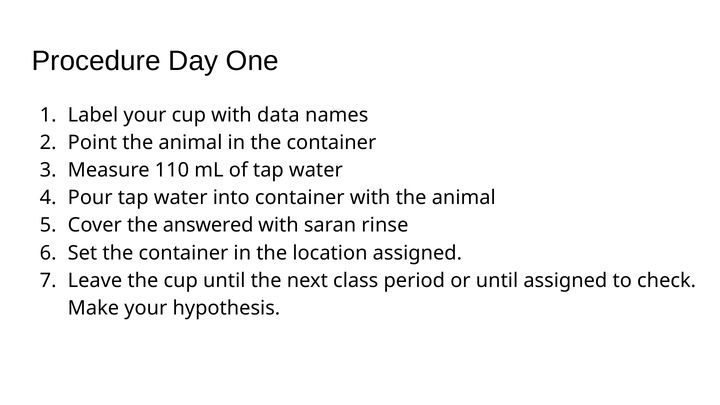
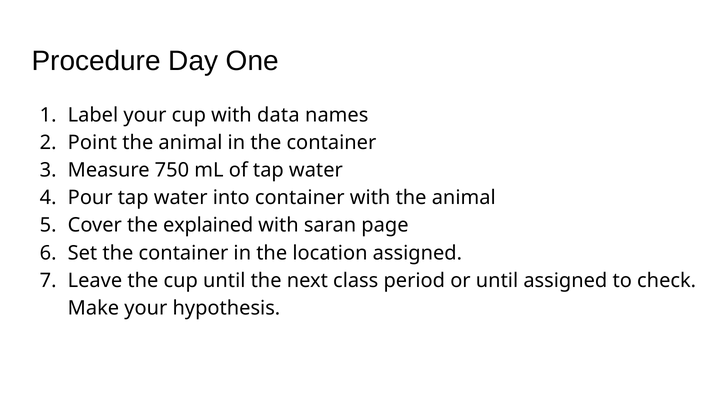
110: 110 -> 750
answered: answered -> explained
rinse: rinse -> page
